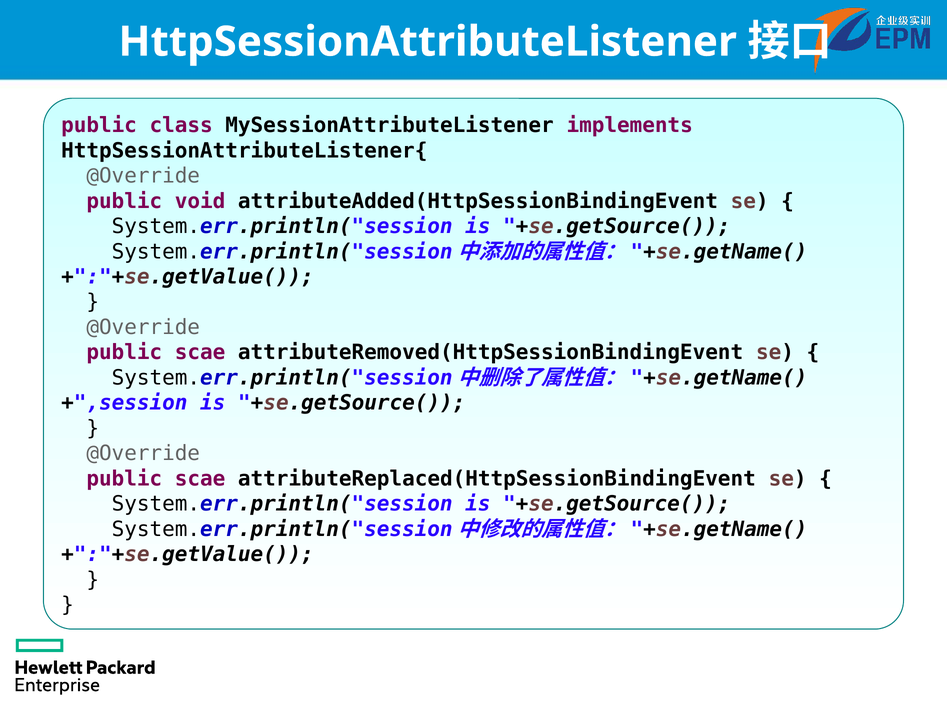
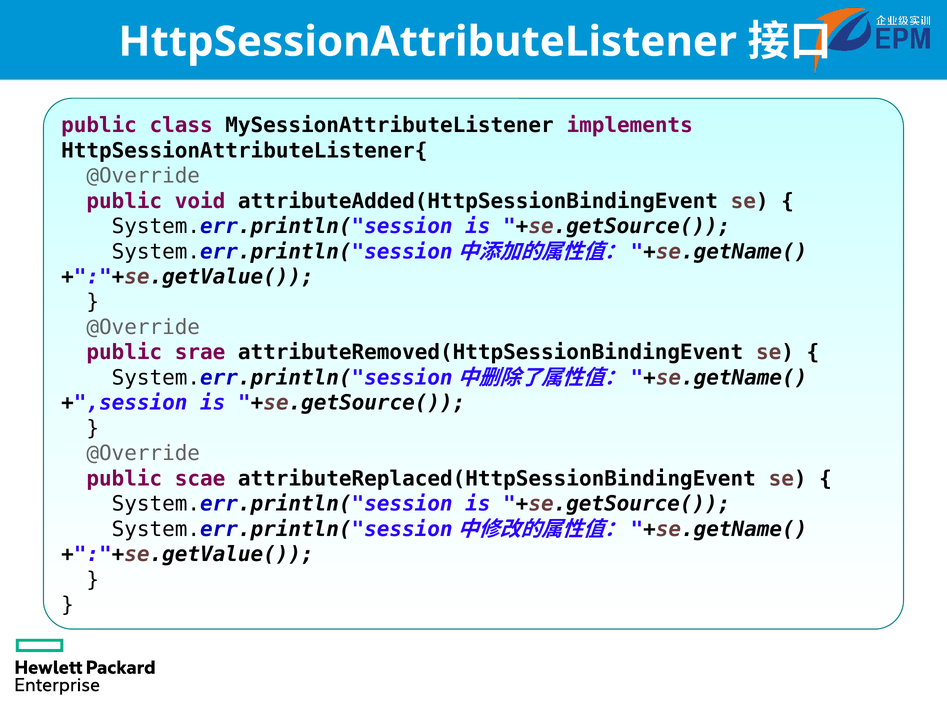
scae at (200, 353): scae -> srae
